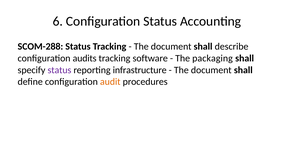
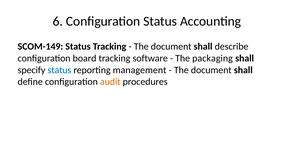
SCOM-288: SCOM-288 -> SCOM-149
audits: audits -> board
status at (59, 70) colour: purple -> blue
infrastructure: infrastructure -> management
